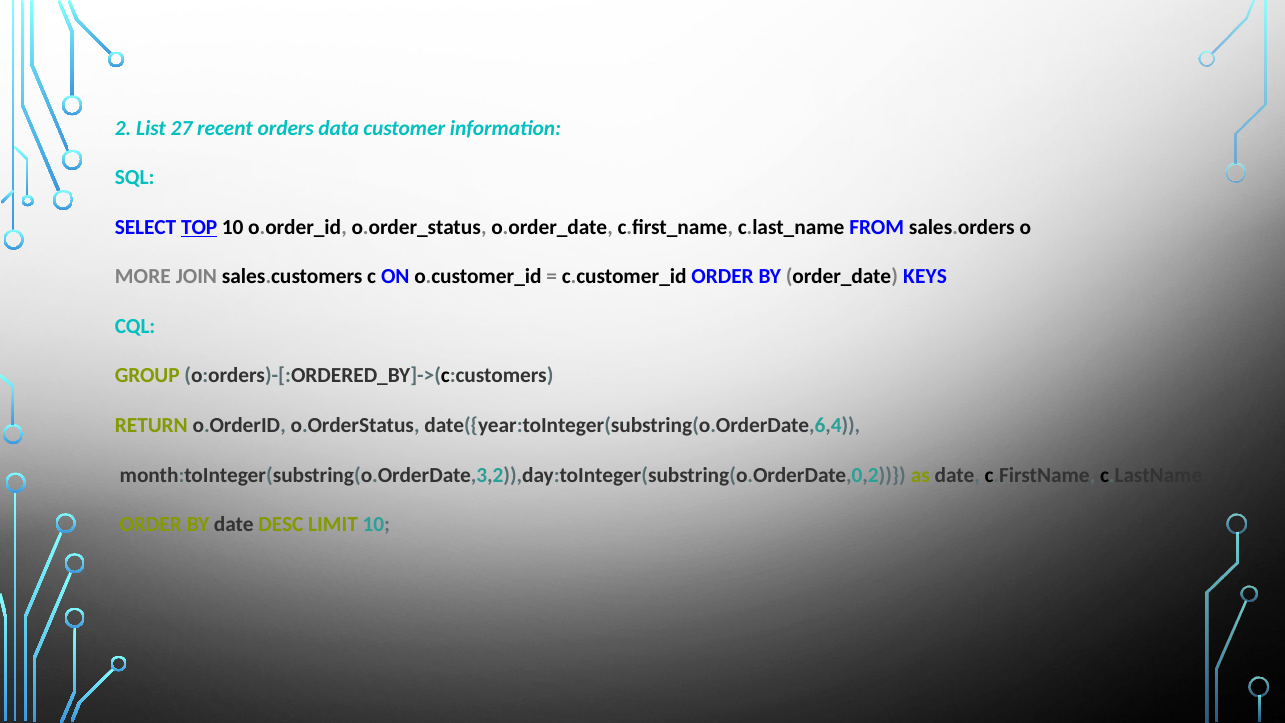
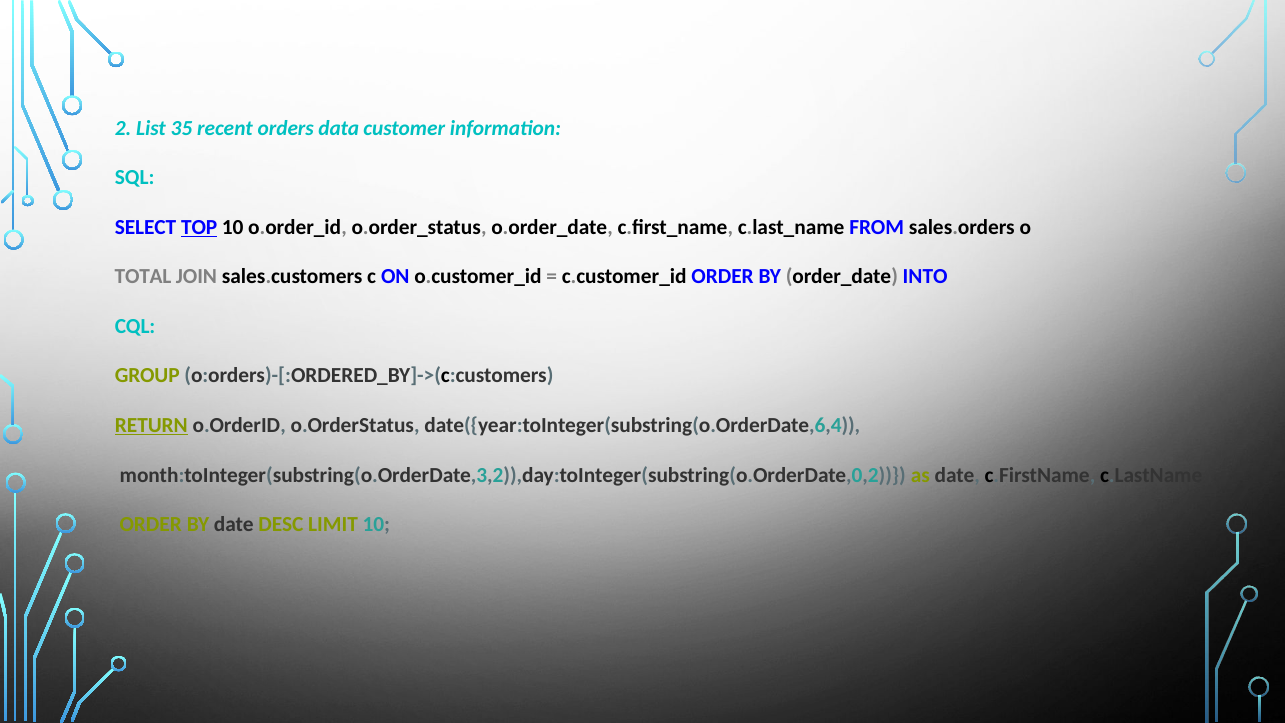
27: 27 -> 35
MORE: MORE -> TOTAL
KEYS: KEYS -> INTO
RETURN underline: none -> present
